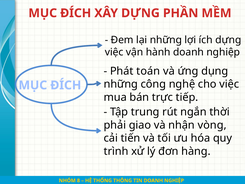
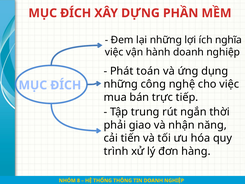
ích dựng: dựng -> nghĩa
vòng: vòng -> năng
